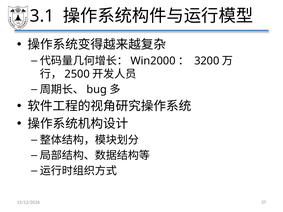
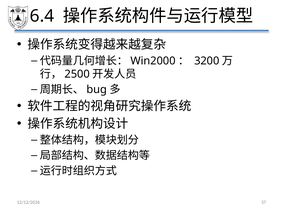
3.1: 3.1 -> 6.4
